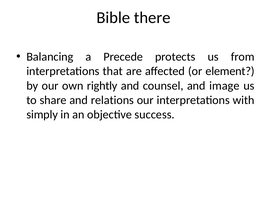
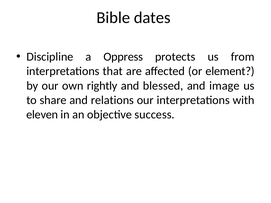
there: there -> dates
Balancing: Balancing -> Discipline
Precede: Precede -> Oppress
counsel: counsel -> blessed
simply: simply -> eleven
